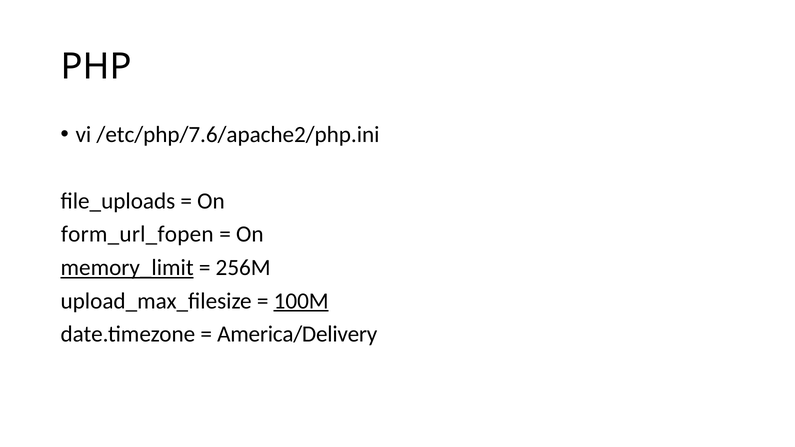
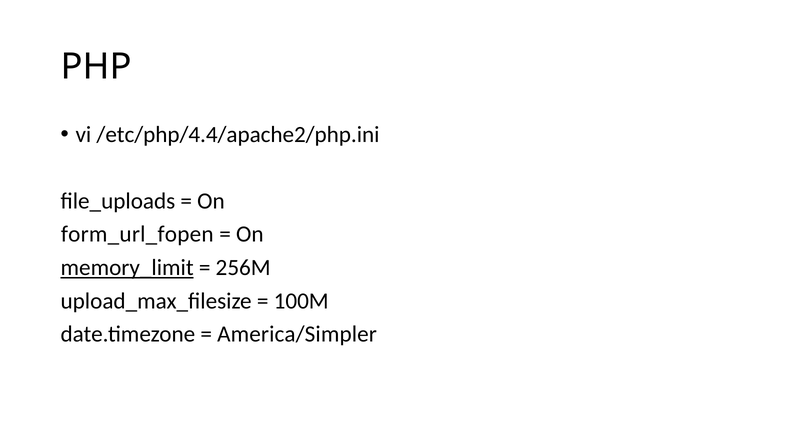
/etc/php/7.6/apache2/php.ini: /etc/php/7.6/apache2/php.ini -> /etc/php/4.4/apache2/php.ini
100M underline: present -> none
America/Delivery: America/Delivery -> America/Simpler
